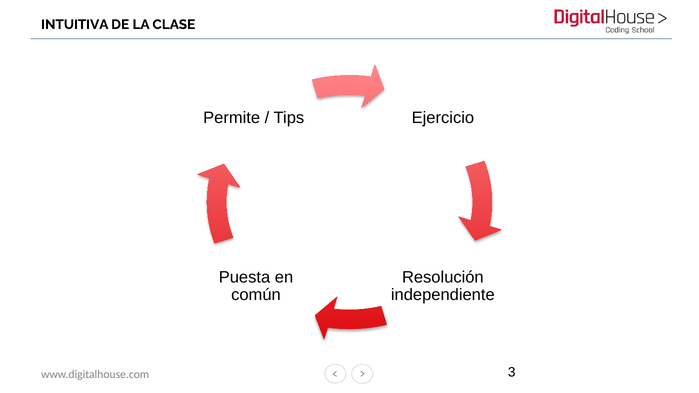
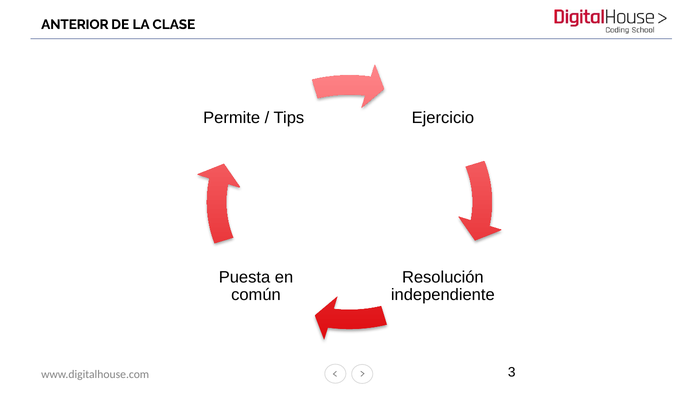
INTUITIVA: INTUITIVA -> ANTERIOR
